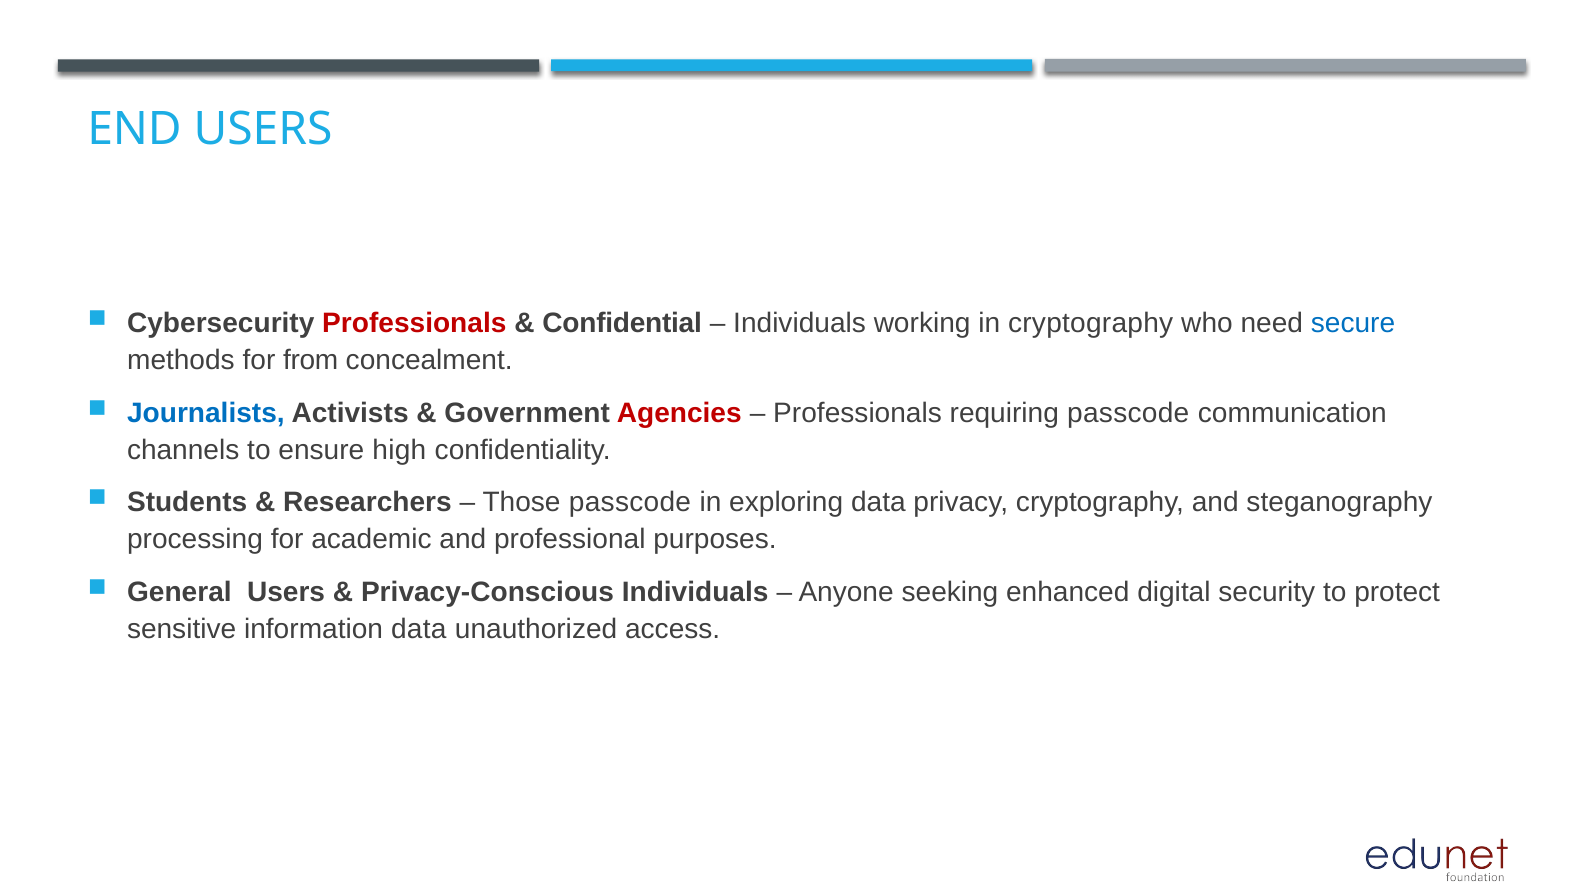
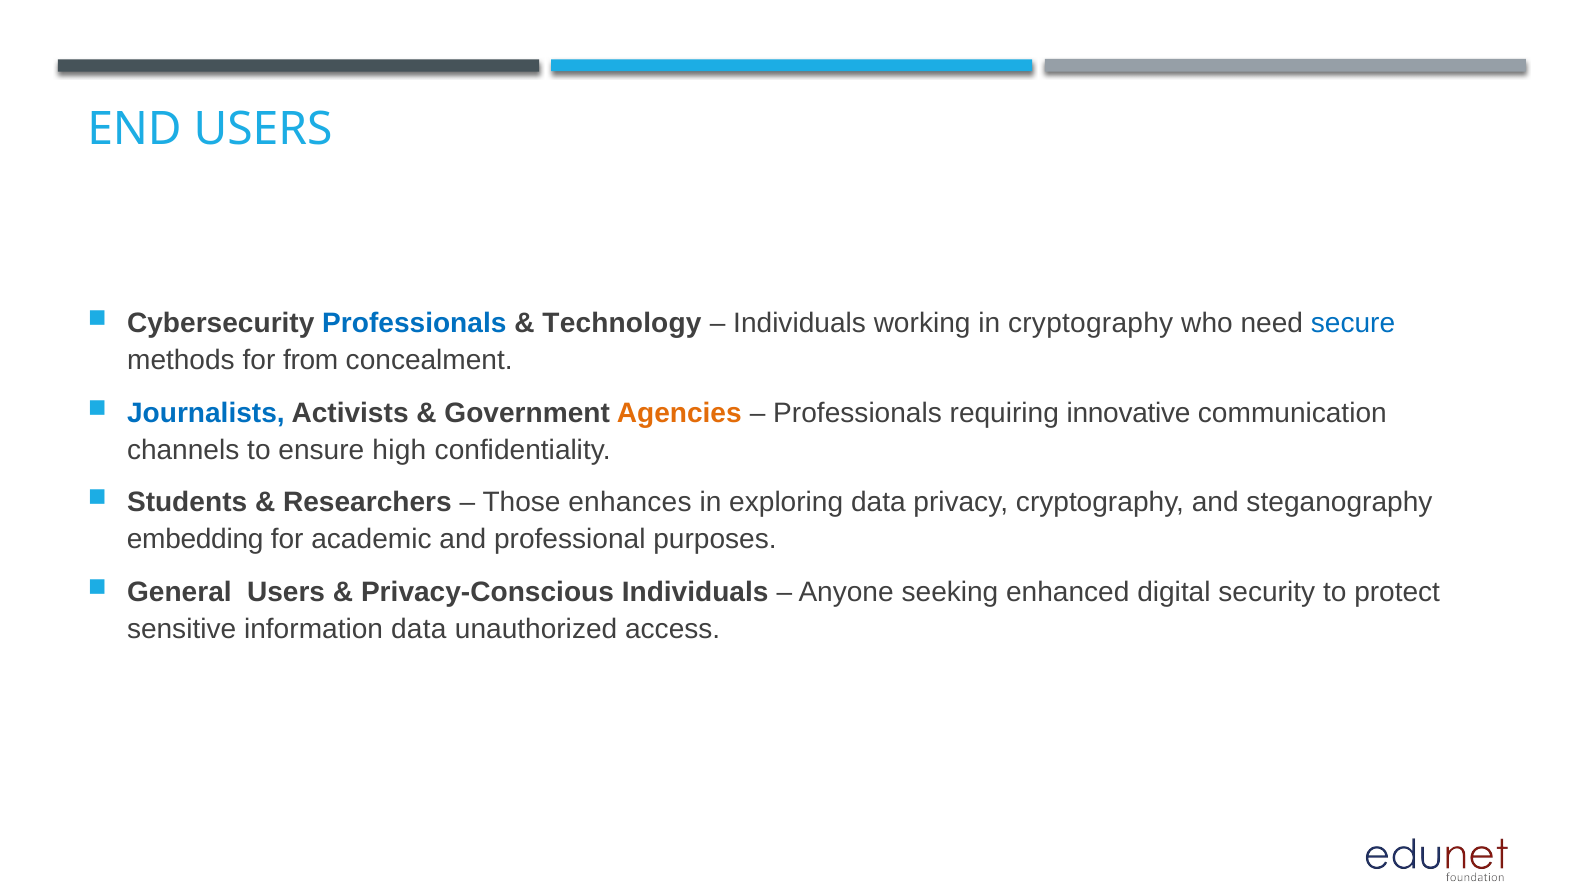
Professionals at (414, 323) colour: red -> blue
Confidential: Confidential -> Technology
Agencies colour: red -> orange
requiring passcode: passcode -> innovative
Those passcode: passcode -> enhances
processing: processing -> embedding
